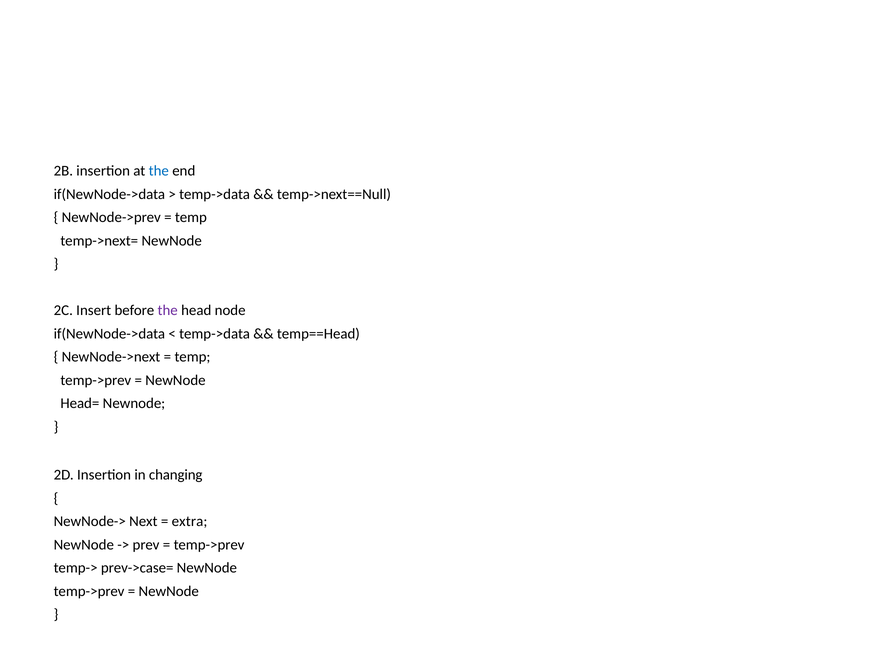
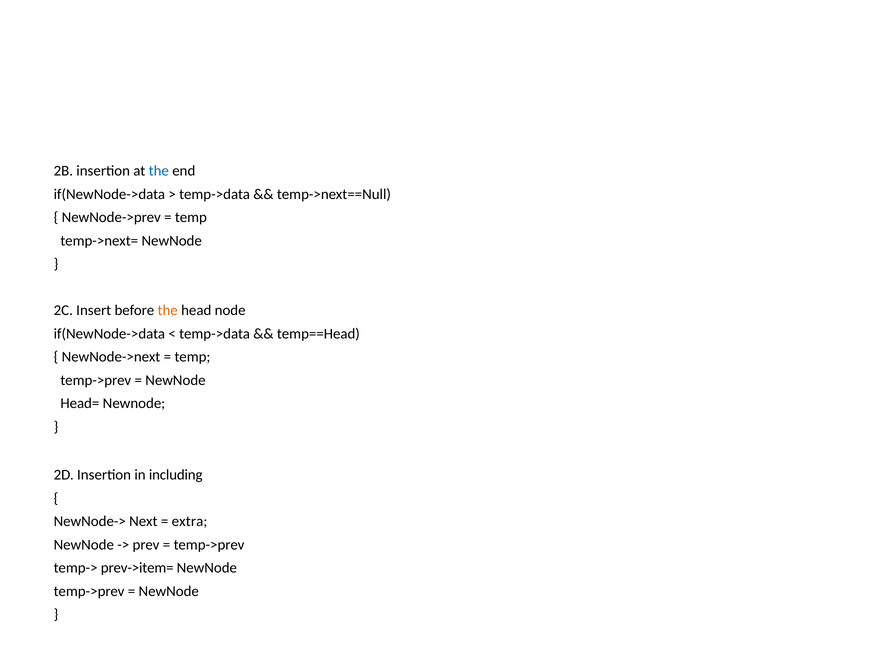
the at (168, 311) colour: purple -> orange
changing: changing -> including
prev->case=: prev->case= -> prev->item=
